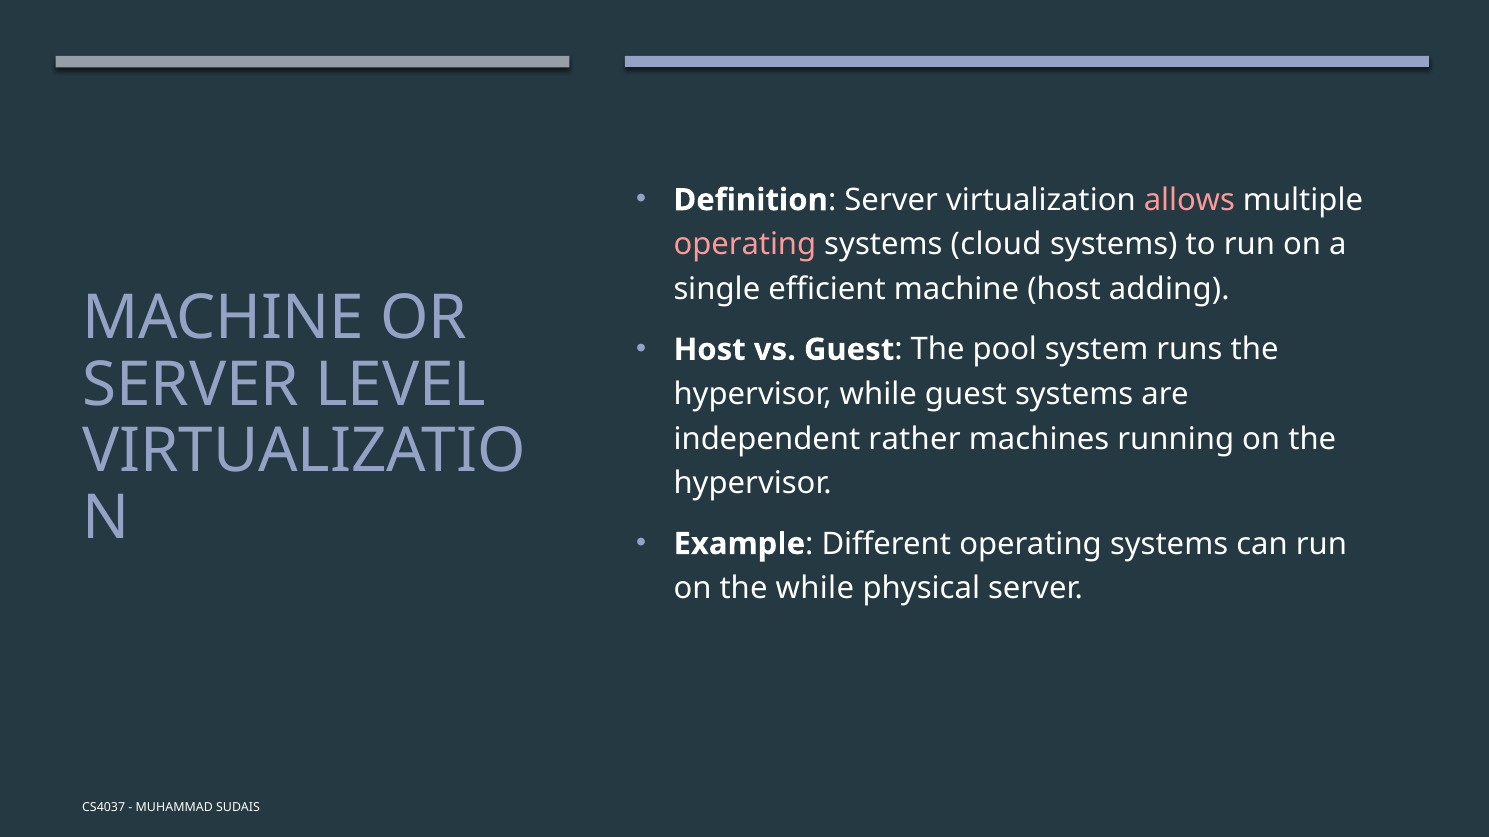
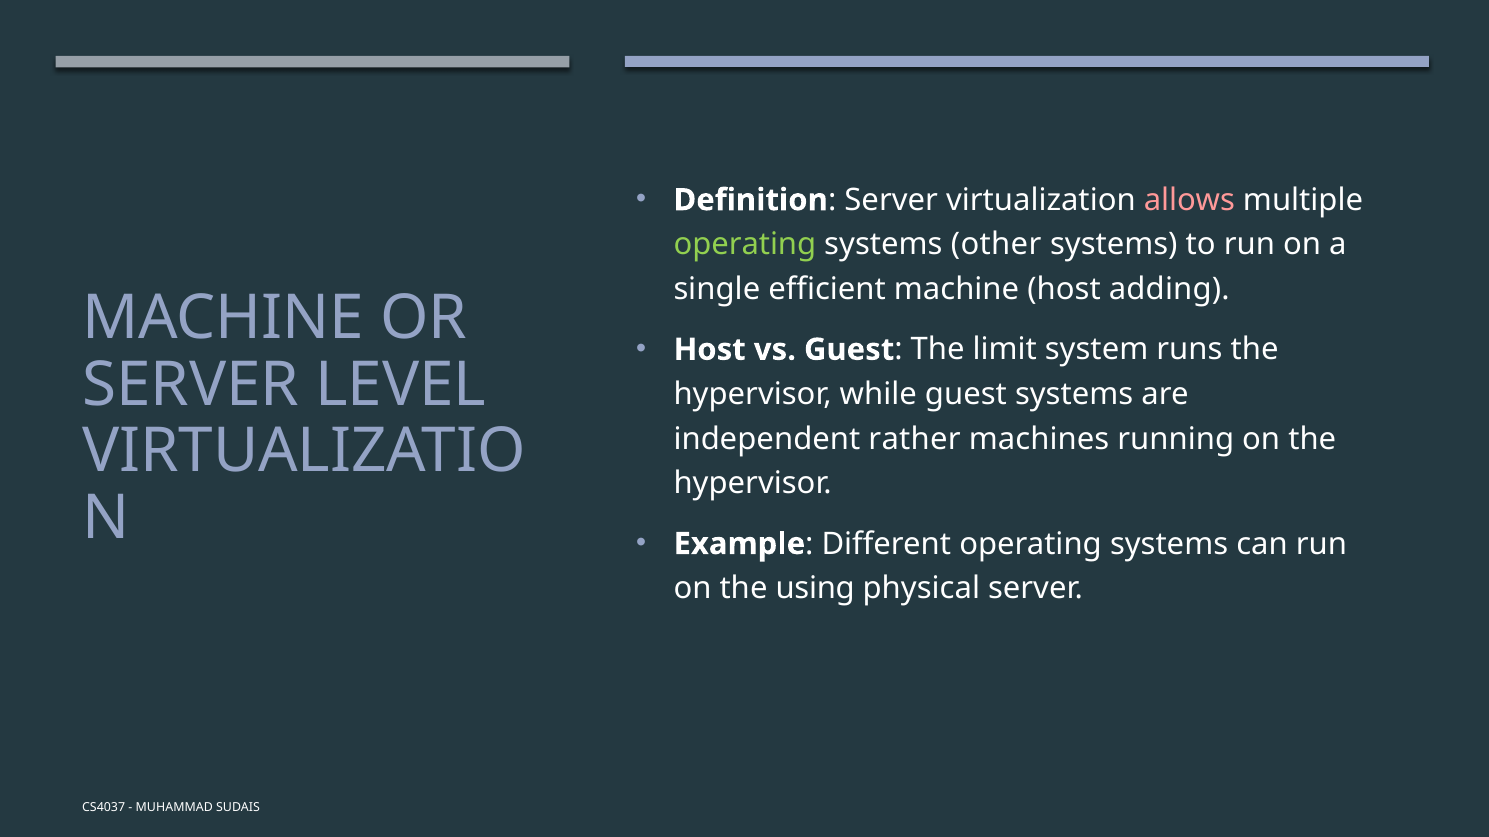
operating at (745, 245) colour: pink -> light green
cloud: cloud -> other
pool: pool -> limit
the while: while -> using
